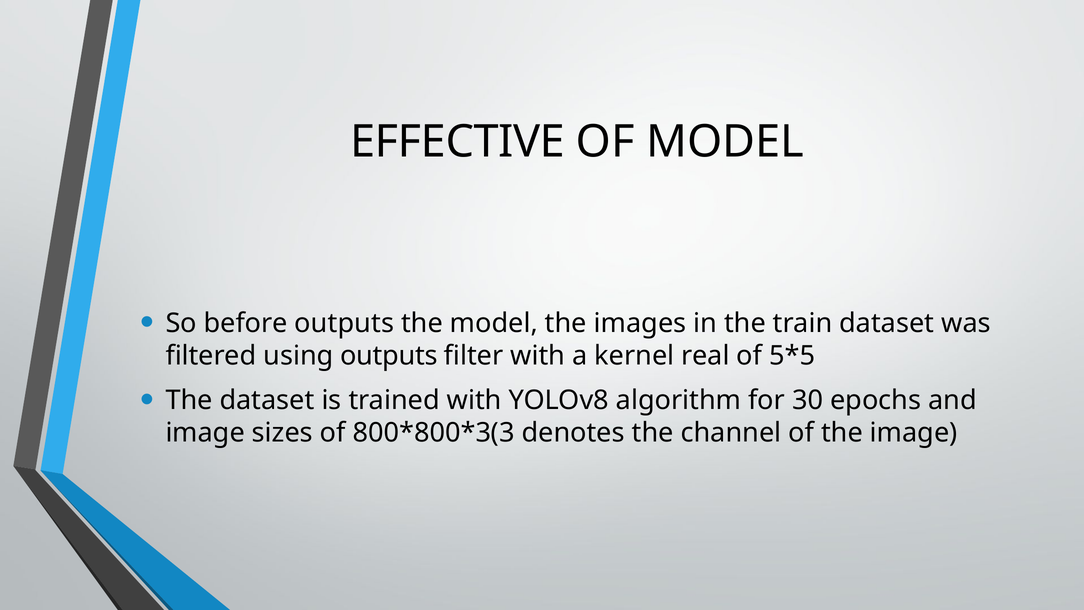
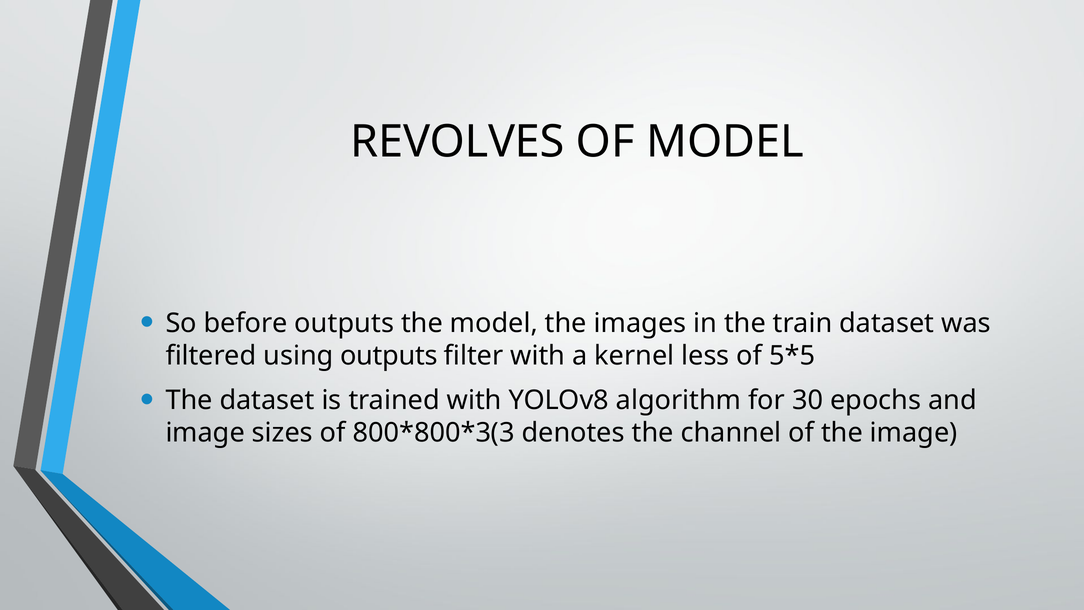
EFFECTIVE: EFFECTIVE -> REVOLVES
real: real -> less
